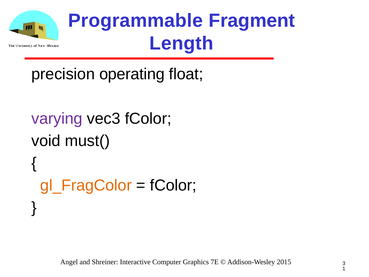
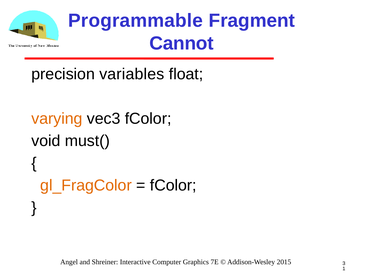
Length: Length -> Cannot
operating: operating -> variables
varying colour: purple -> orange
